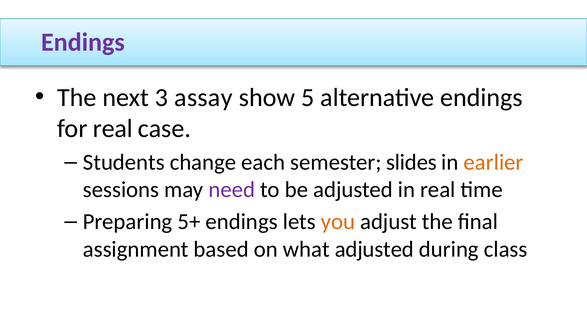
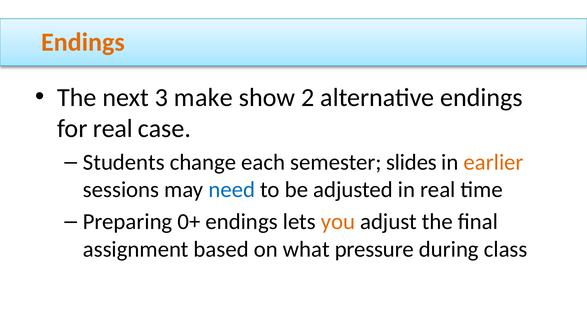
Endings at (83, 42) colour: purple -> orange
assay: assay -> make
5: 5 -> 2
need colour: purple -> blue
5+: 5+ -> 0+
what adjusted: adjusted -> pressure
